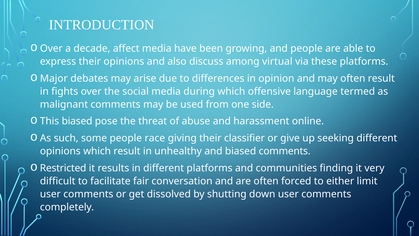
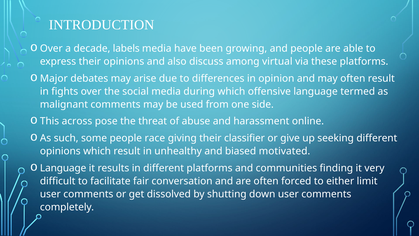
affect: affect -> labels
This biased: biased -> across
biased comments: comments -> motivated
Restricted at (63, 168): Restricted -> Language
